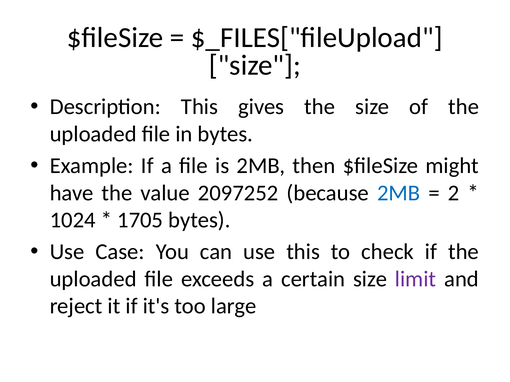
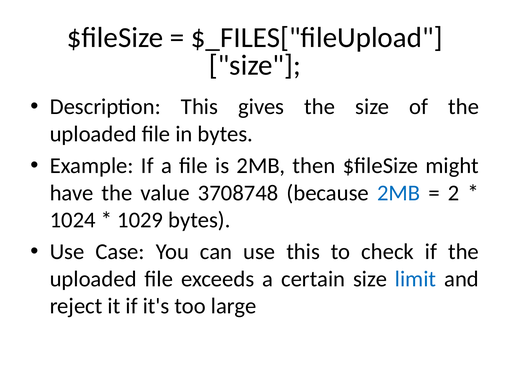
2097252: 2097252 -> 3708748
1705: 1705 -> 1029
limit colour: purple -> blue
